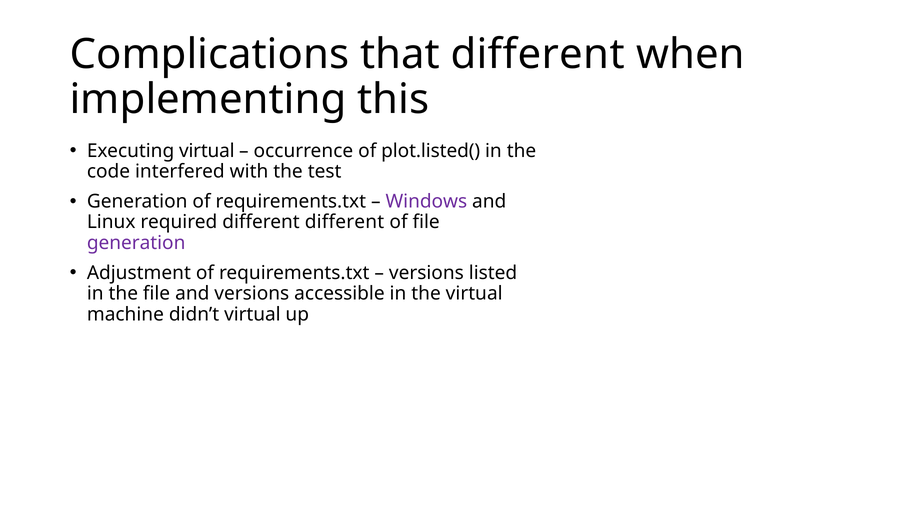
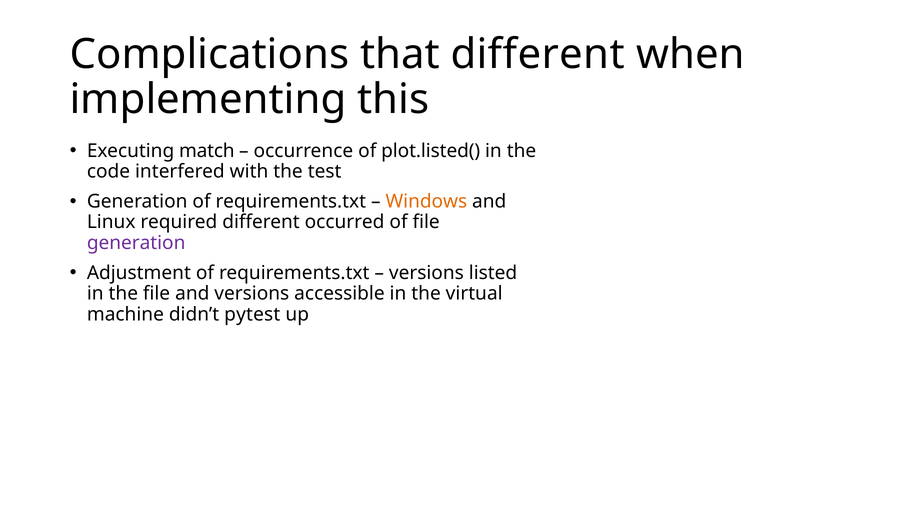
Executing virtual: virtual -> match
Windows colour: purple -> orange
different different: different -> occurred
didn’t virtual: virtual -> pytest
